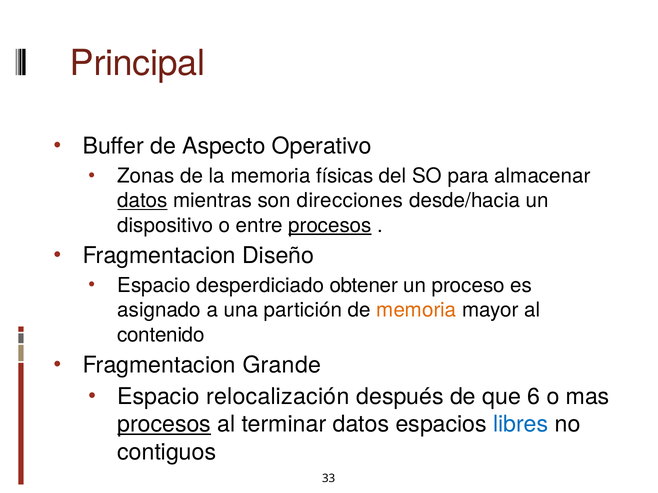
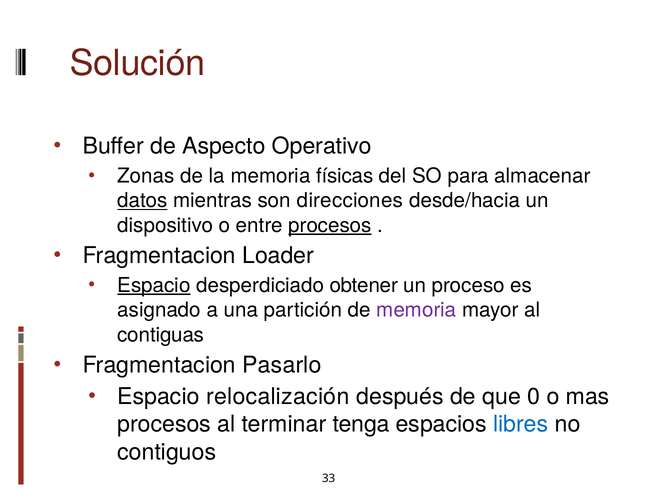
Principal: Principal -> Solución
Diseño: Diseño -> Loader
Espacio at (154, 286) underline: none -> present
memoria at (416, 310) colour: orange -> purple
contenido: contenido -> contiguas
Grande: Grande -> Pasarlo
6: 6 -> 0
procesos at (164, 425) underline: present -> none
terminar datos: datos -> tenga
